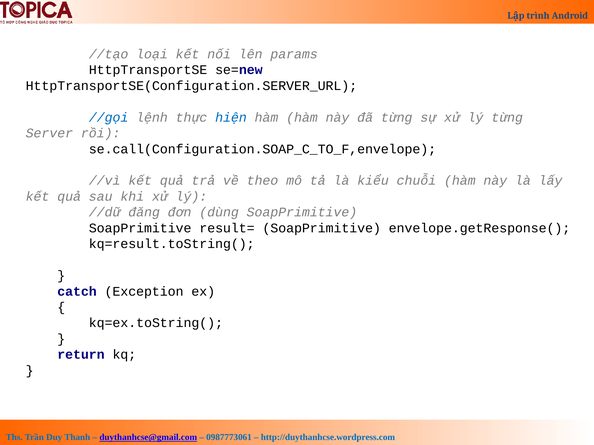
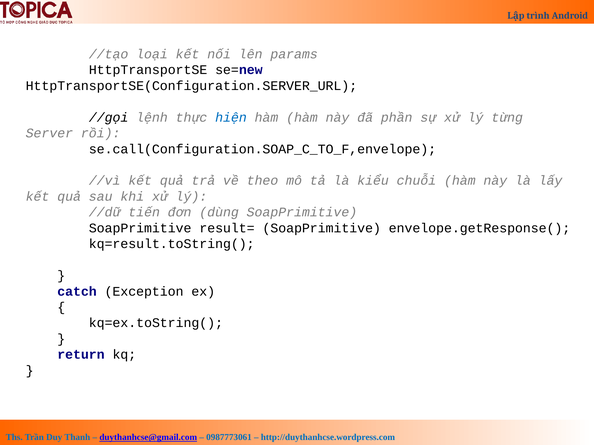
//gọi colour: blue -> black
đã từng: từng -> phần
đăng: đăng -> tiến
